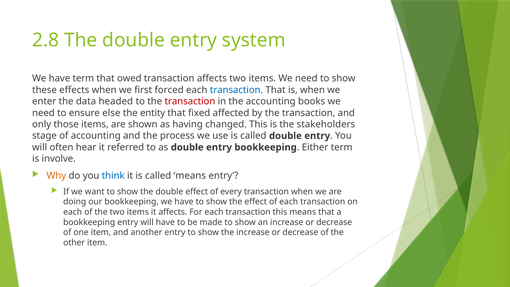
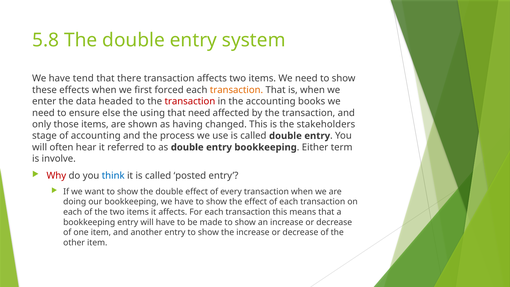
2.8: 2.8 -> 5.8
have term: term -> tend
owed: owed -> there
transaction at (236, 90) colour: blue -> orange
entity: entity -> using
that fixed: fixed -> need
Why colour: orange -> red
called means: means -> posted
